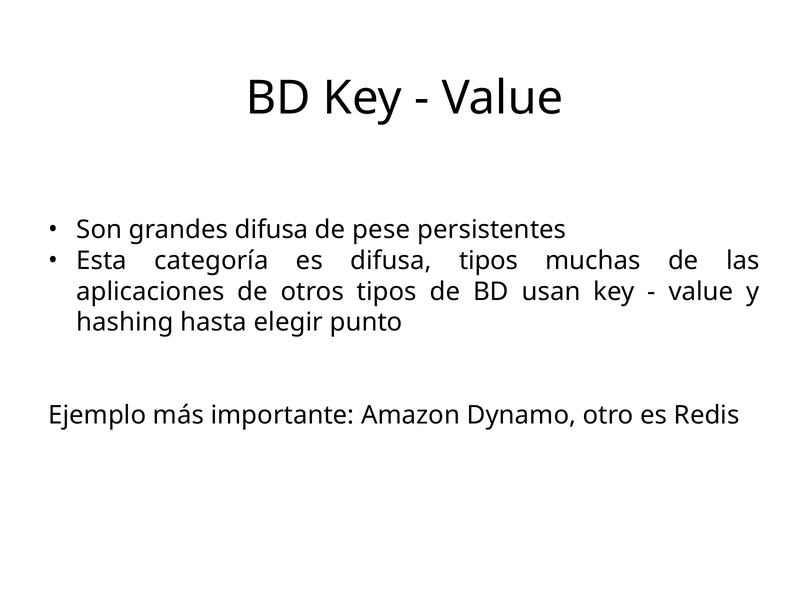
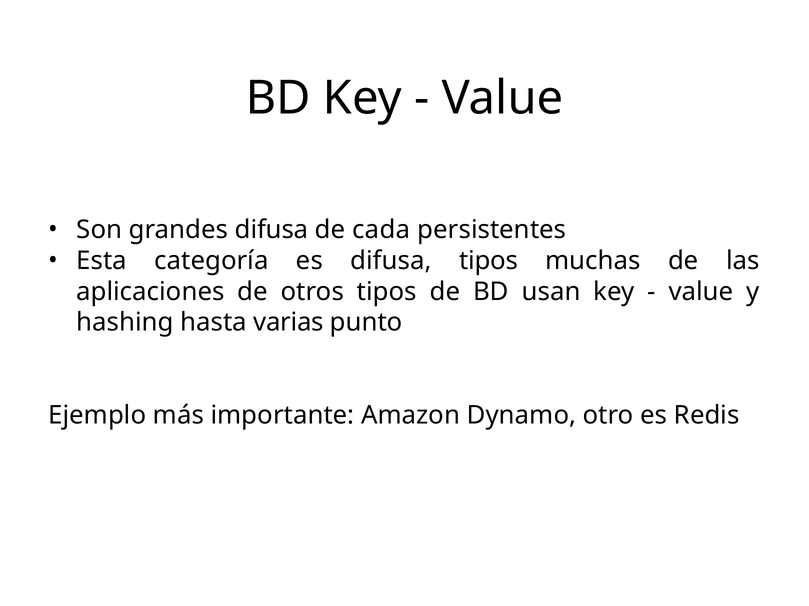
pese: pese -> cada
elegir: elegir -> varias
